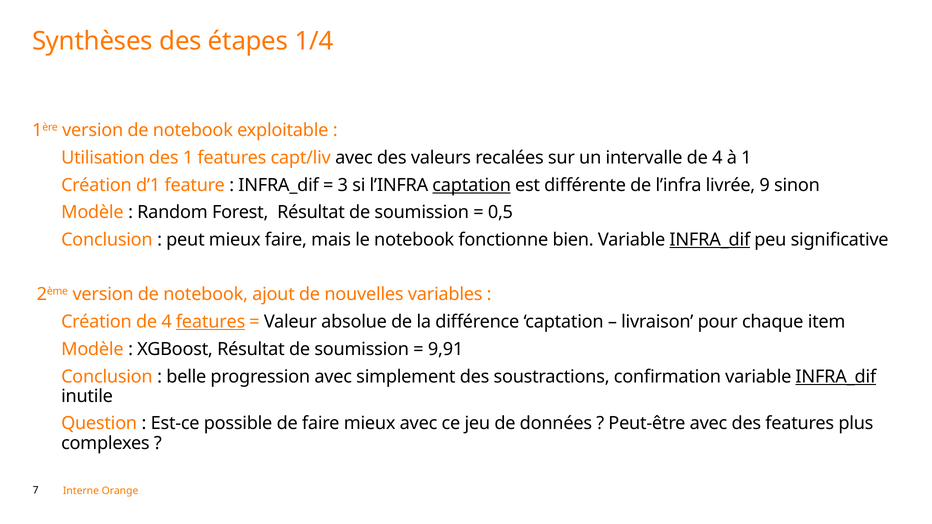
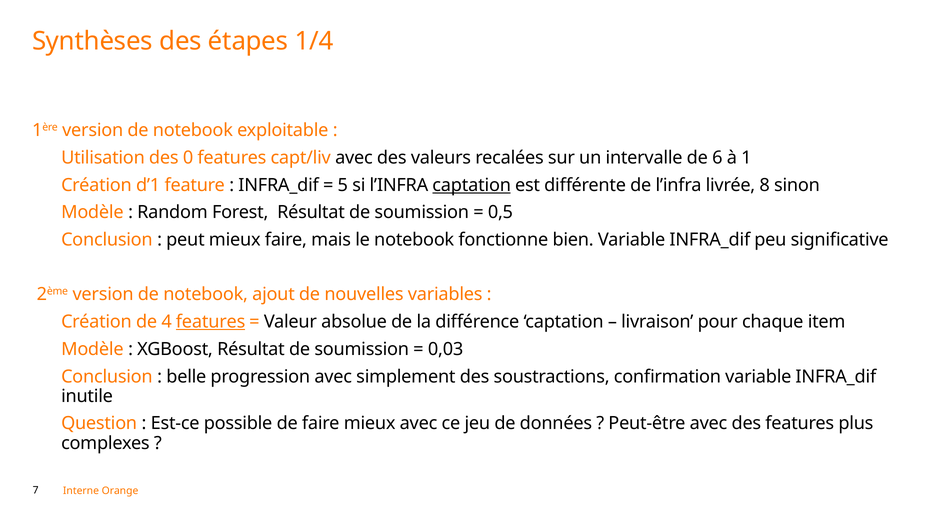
des 1: 1 -> 0
intervalle de 4: 4 -> 6
3: 3 -> 5
9: 9 -> 8
INFRA_dif at (710, 240) underline: present -> none
9,91: 9,91 -> 0,03
INFRA_dif at (836, 377) underline: present -> none
